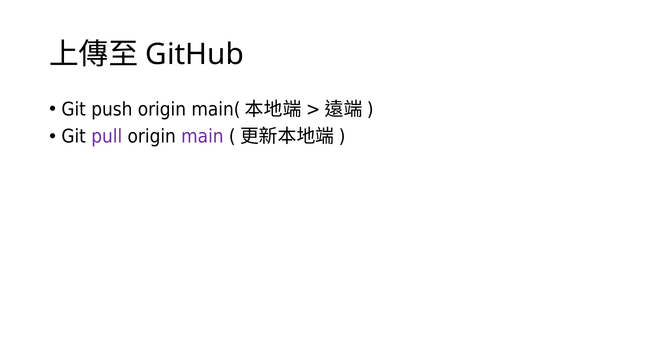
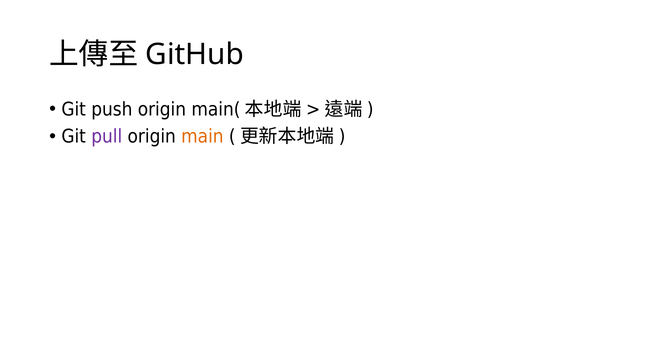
main colour: purple -> orange
